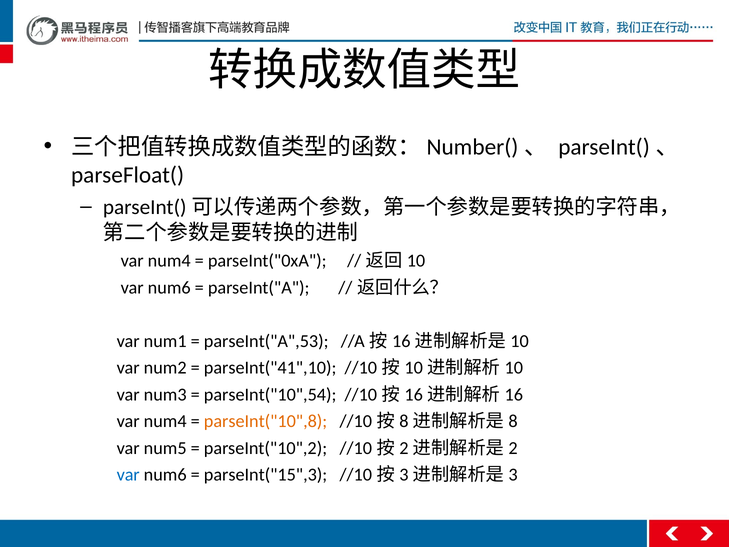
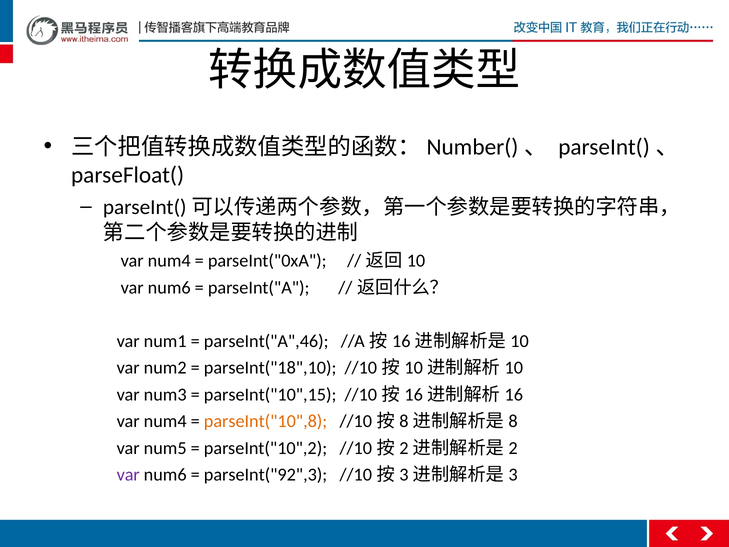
parseInt("A",53: parseInt("A",53 -> parseInt("A",46
parseInt("41",10: parseInt("41",10 -> parseInt("18",10
parseInt("10",54: parseInt("10",54 -> parseInt("10",15
var at (128, 475) colour: blue -> purple
parseInt("15",3: parseInt("15",3 -> parseInt("92",3
